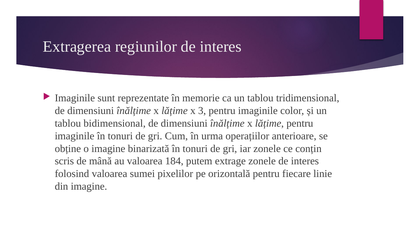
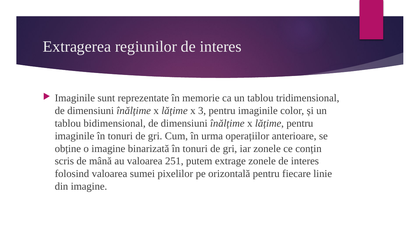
184: 184 -> 251
